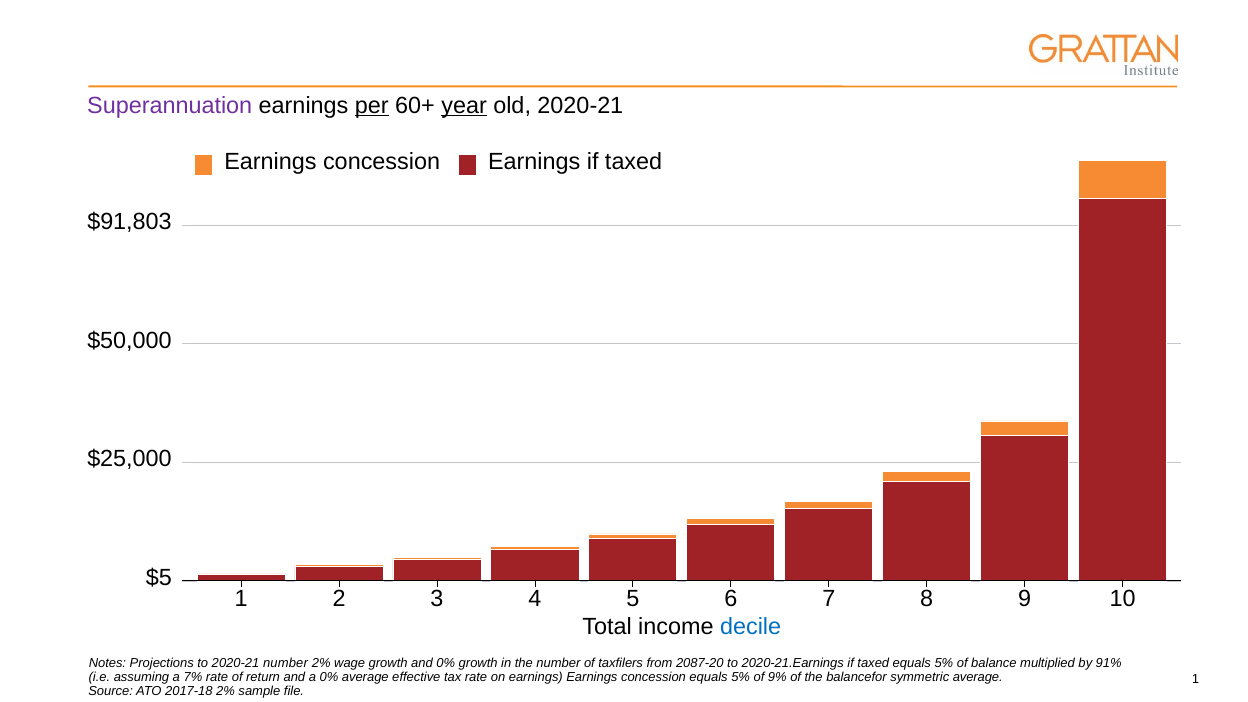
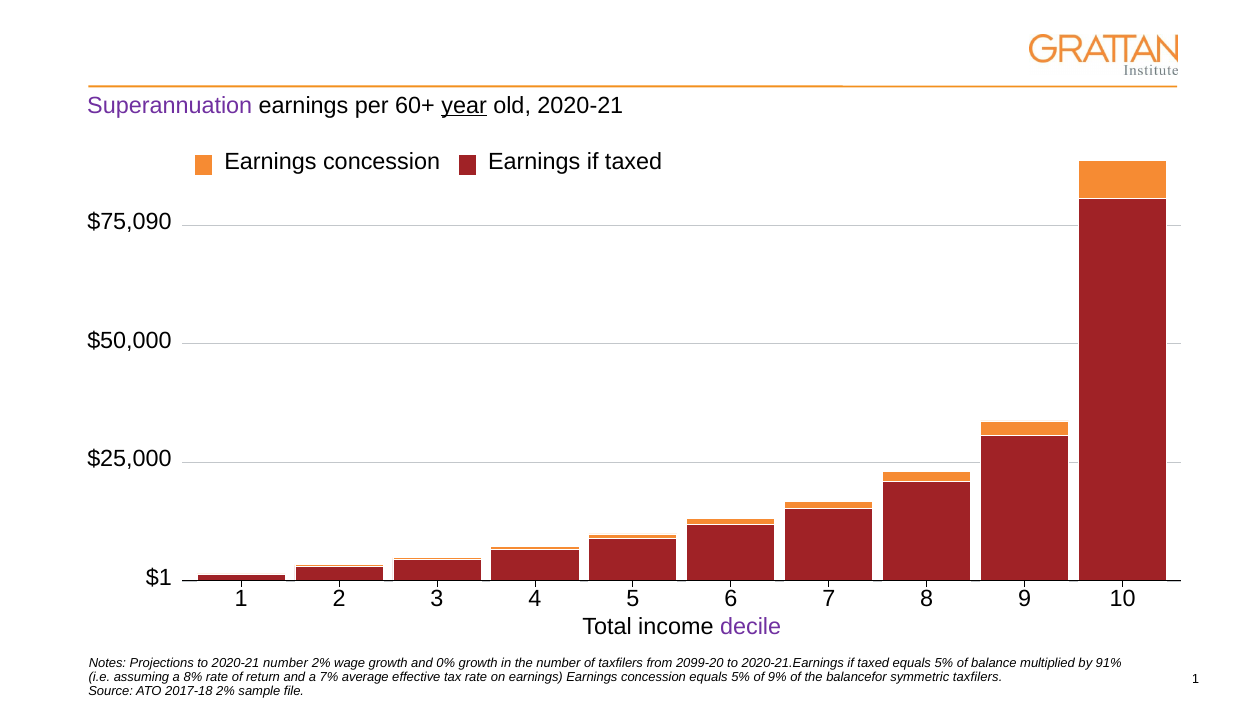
per underline: present -> none
$91,803: $91,803 -> $75,090
$5: $5 -> $1
decile colour: blue -> purple
2087-20: 2087-20 -> 2099-20
7%: 7% -> 8%
a 0%: 0% -> 7%
symmetric average: average -> taxfilers
